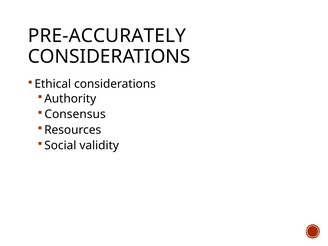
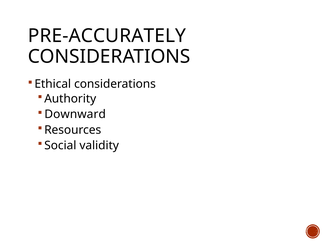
Consensus: Consensus -> Downward
